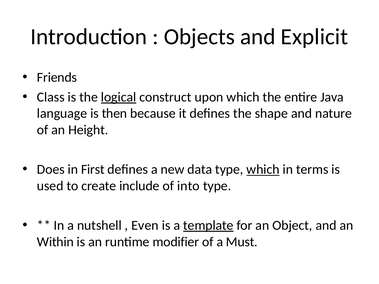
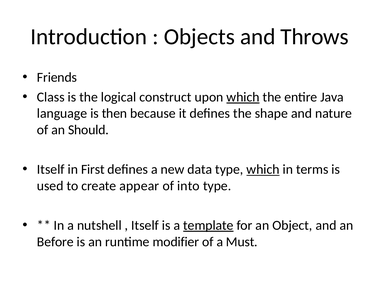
Explicit: Explicit -> Throws
logical underline: present -> none
which at (243, 97) underline: none -> present
Height: Height -> Should
Does at (51, 170): Does -> Itself
include: include -> appear
Even at (145, 226): Even -> Itself
Within: Within -> Before
